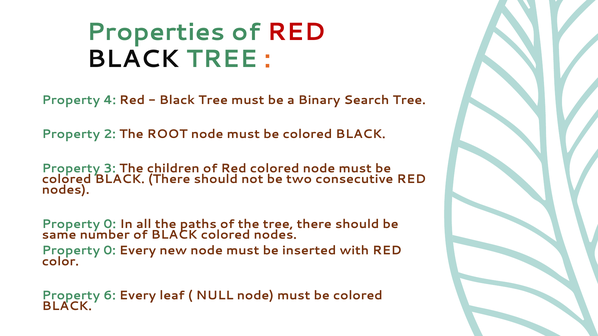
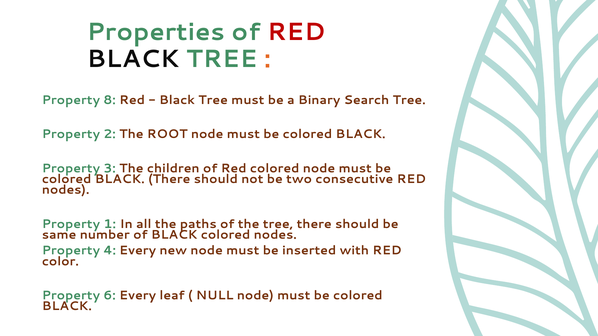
4: 4 -> 8
0 at (110, 224): 0 -> 1
0 at (110, 251): 0 -> 4
